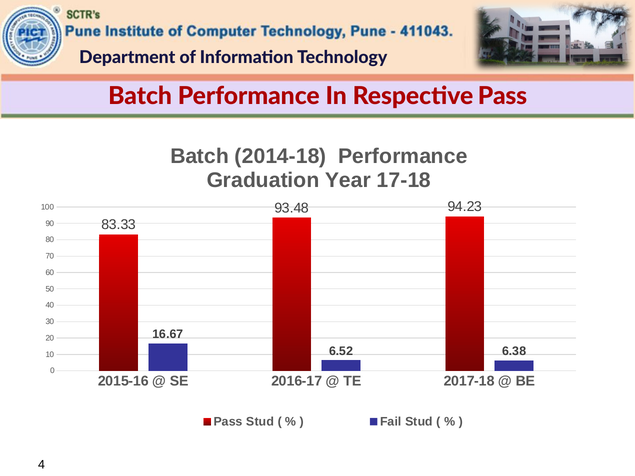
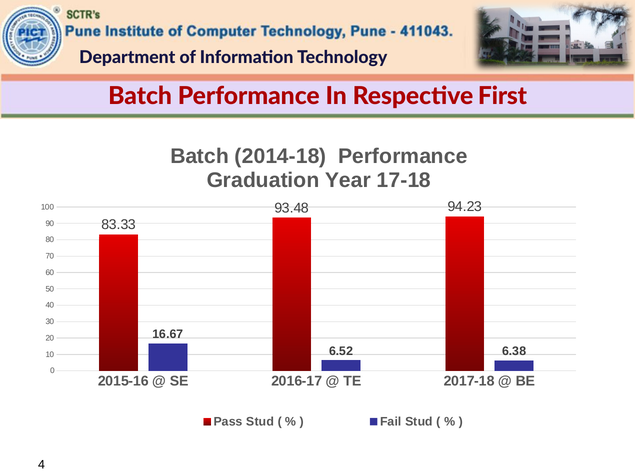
Respective Pass: Pass -> First
